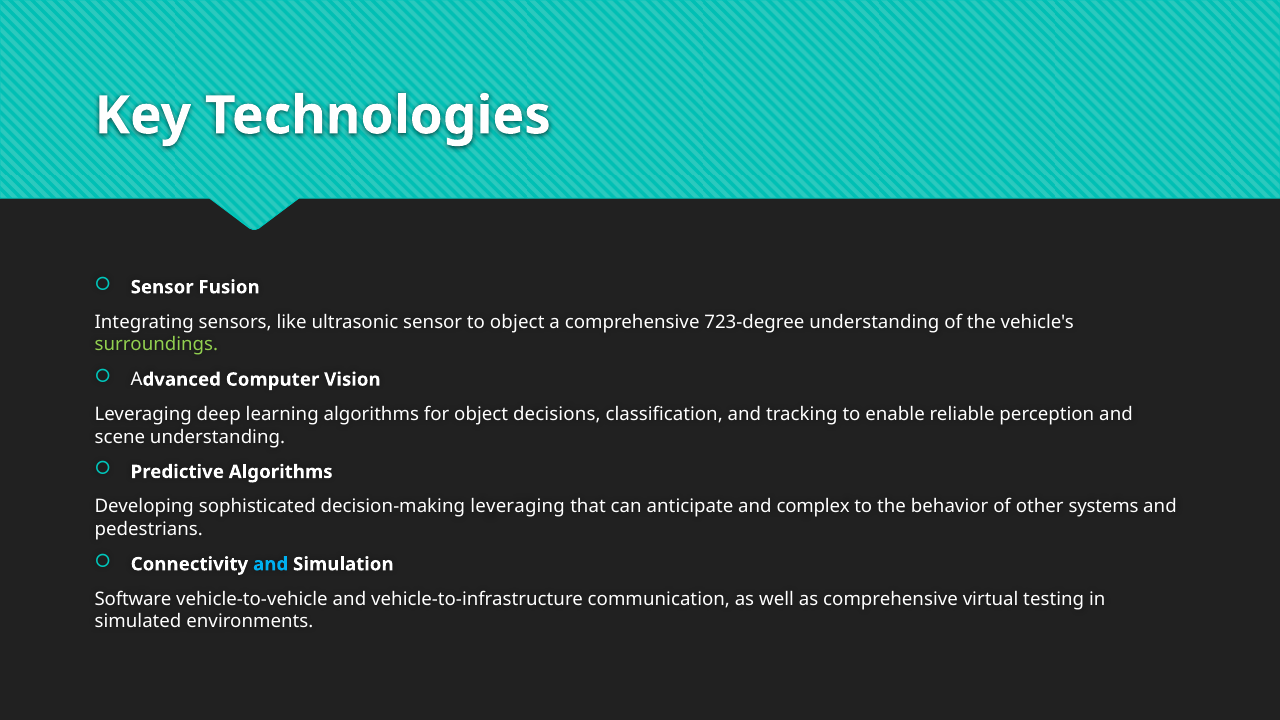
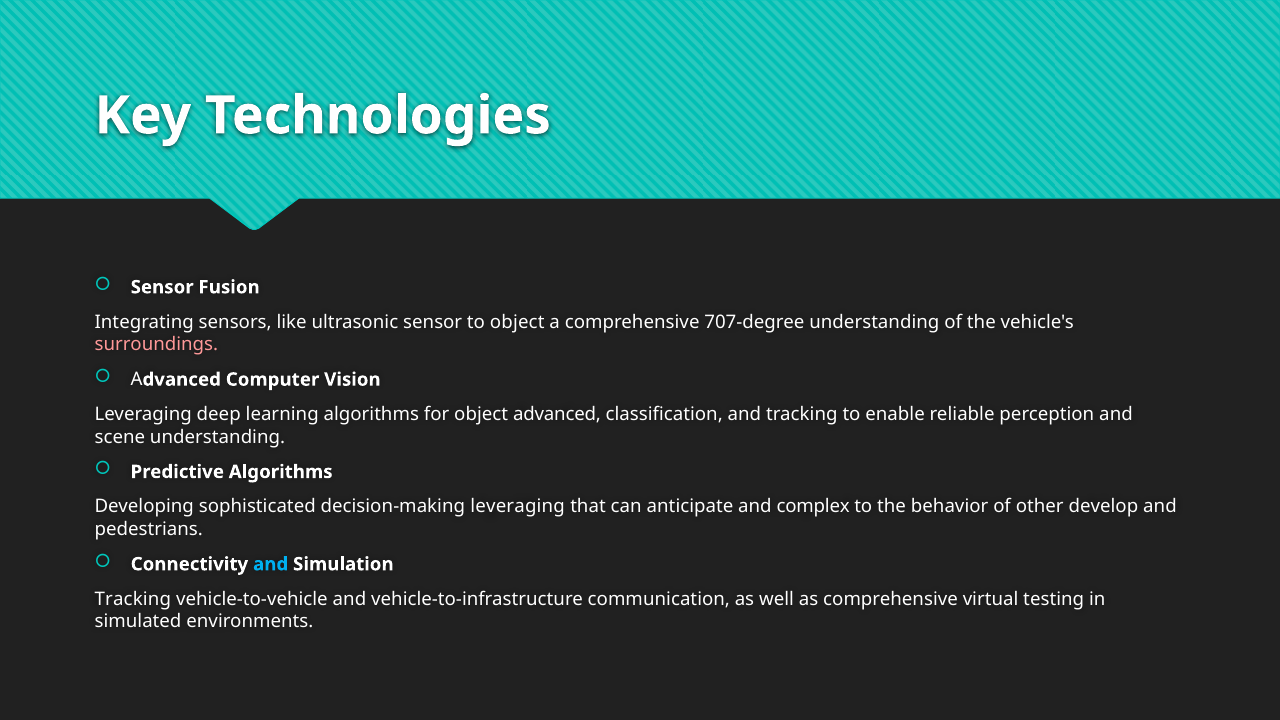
723-degree: 723-degree -> 707-degree
surroundings colour: light green -> pink
object decisions: decisions -> advanced
systems: systems -> develop
Software at (133, 599): Software -> Tracking
